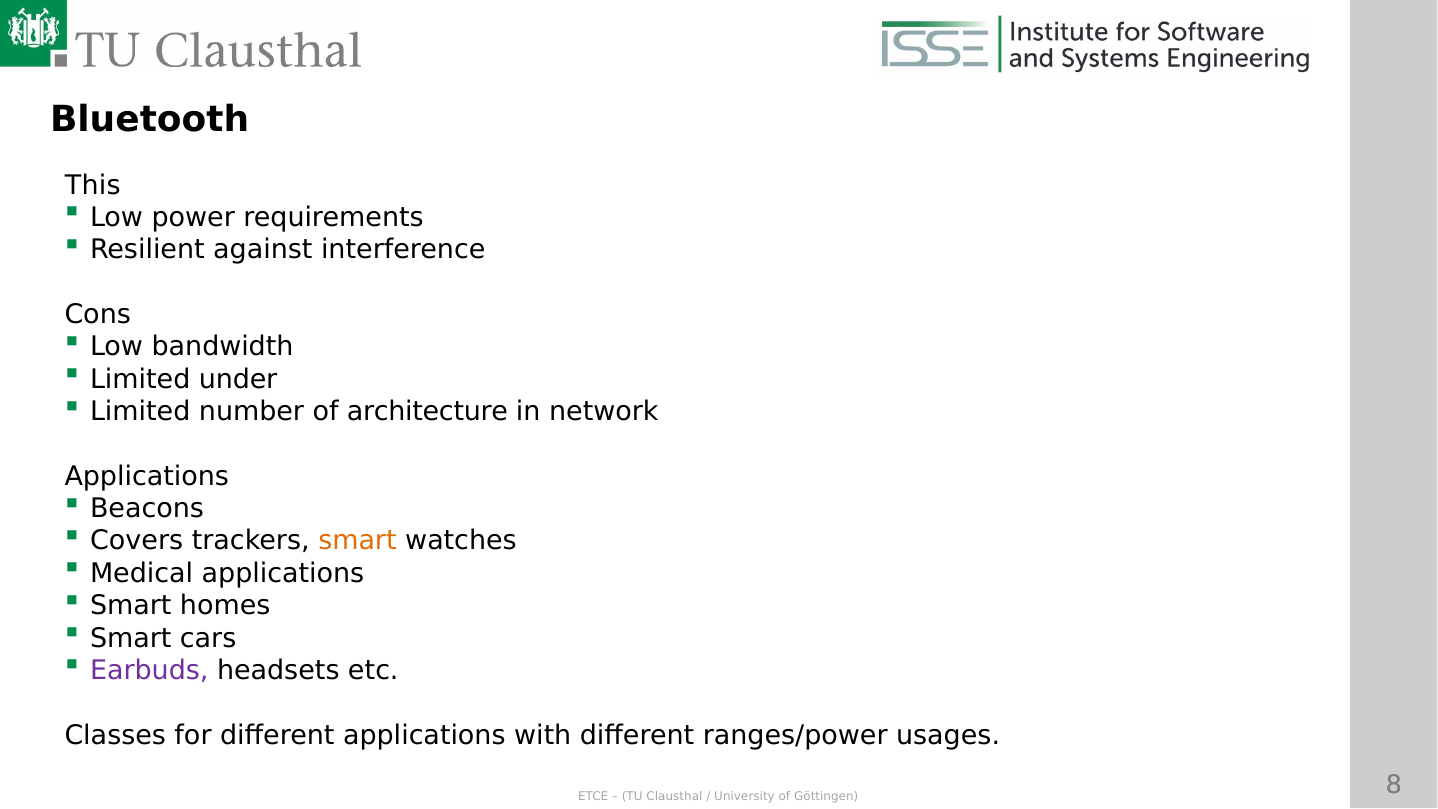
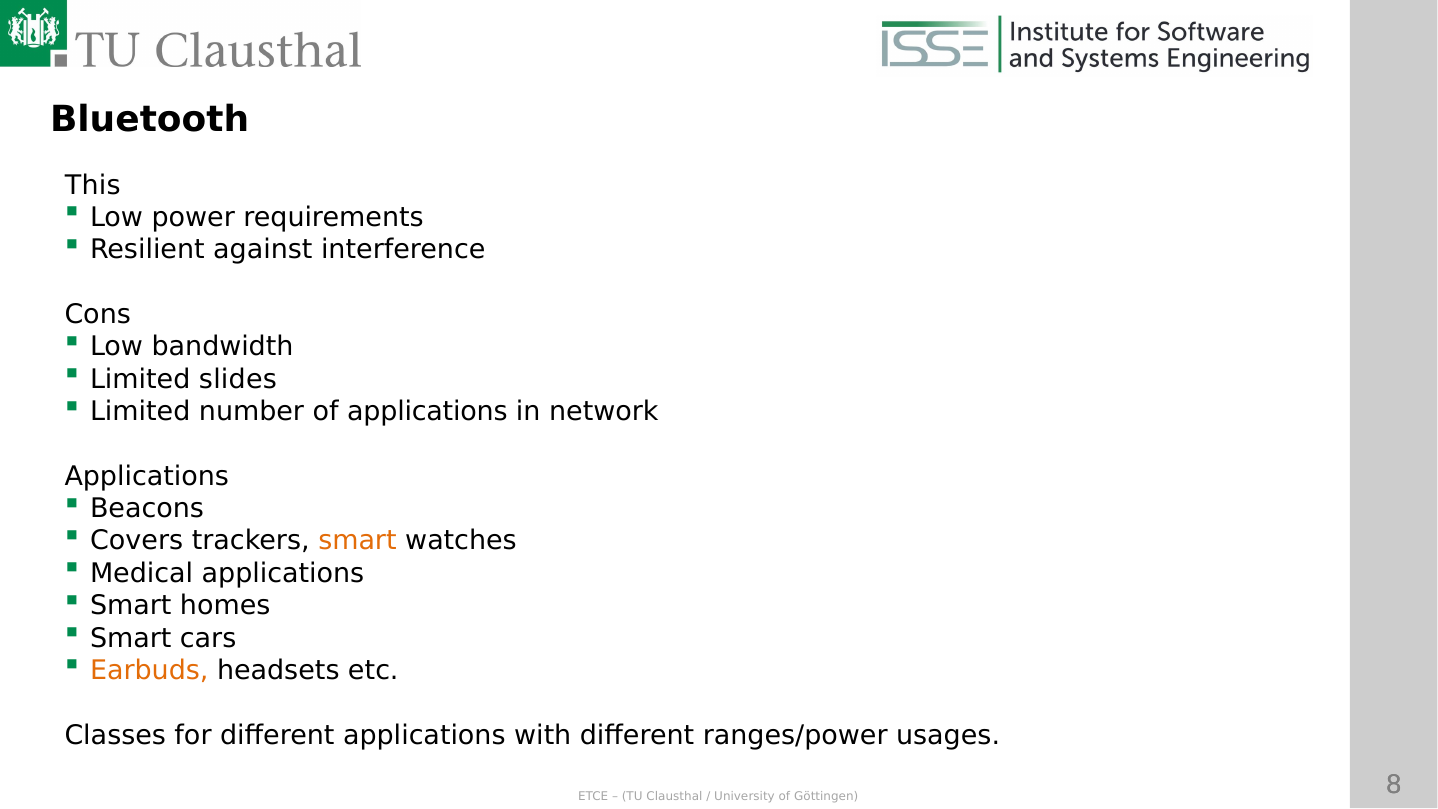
under: under -> slides
of architecture: architecture -> applications
Earbuds colour: purple -> orange
